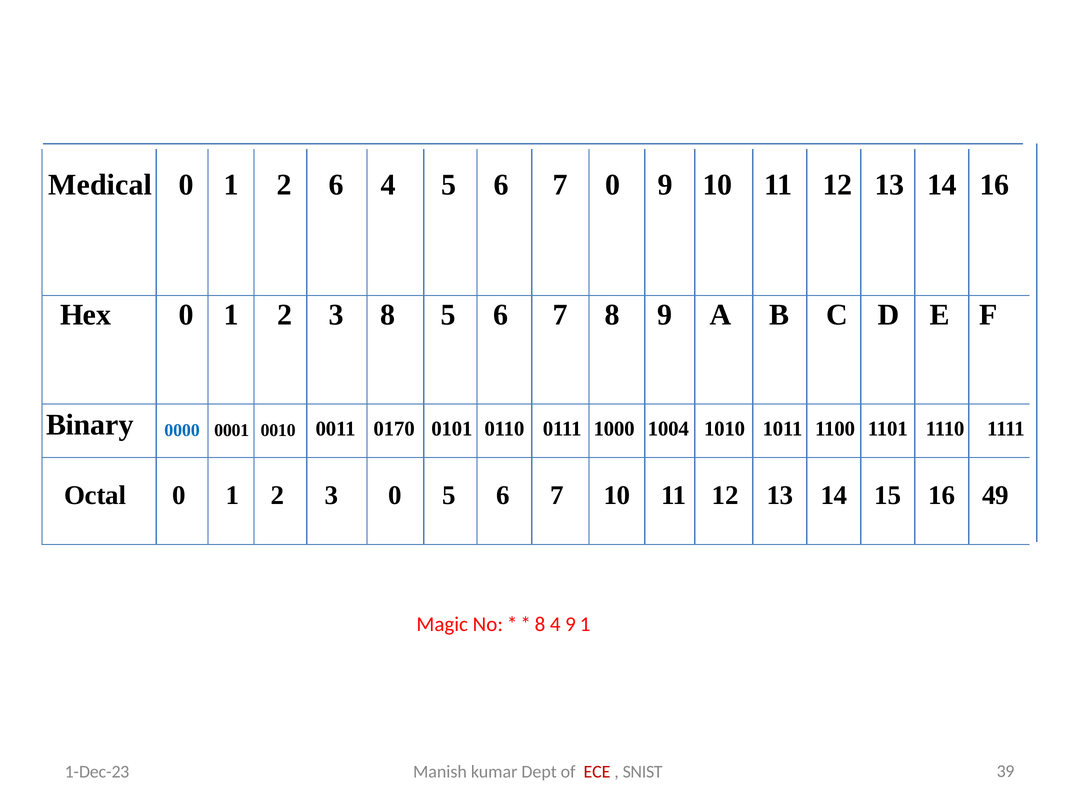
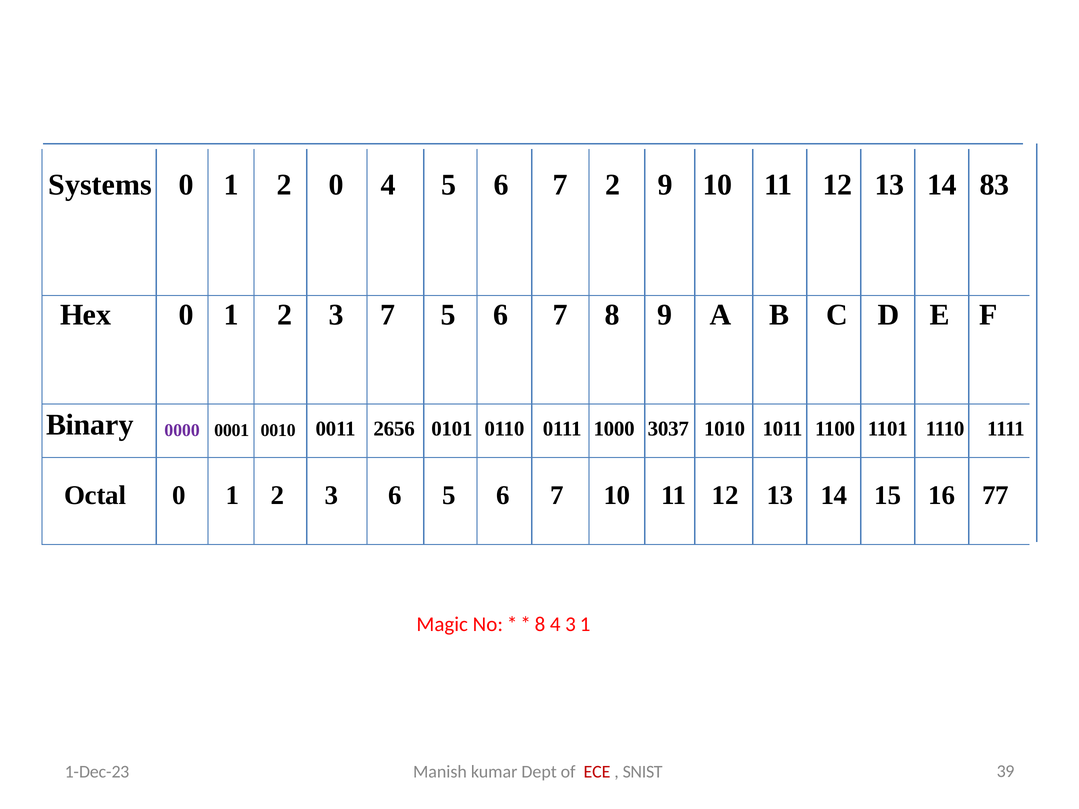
Medical: Medical -> Systems
2 6: 6 -> 0
7 0: 0 -> 2
14 16: 16 -> 83
3 8: 8 -> 7
0000 colour: blue -> purple
0170: 0170 -> 2656
1004: 1004 -> 3037
3 0: 0 -> 6
49: 49 -> 77
4 9: 9 -> 3
